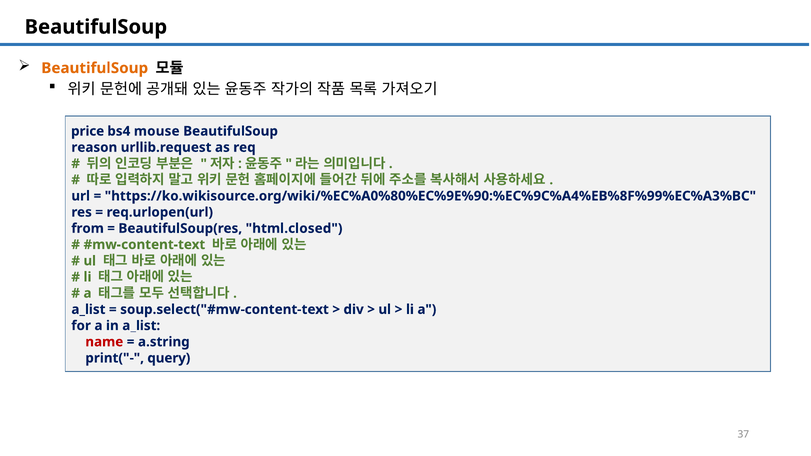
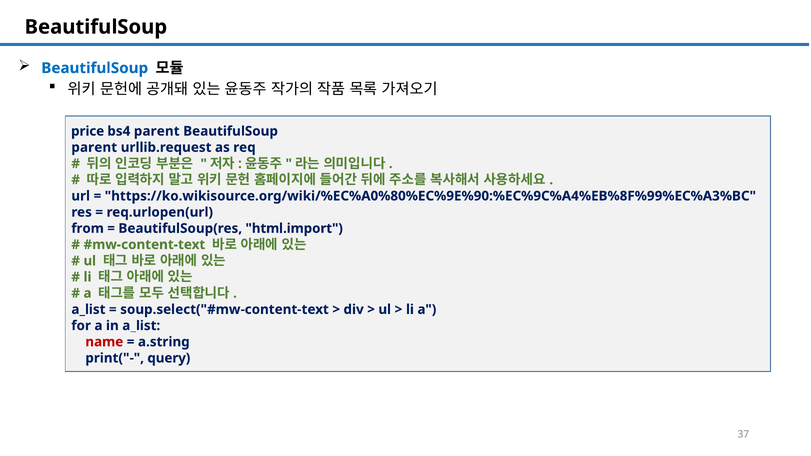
BeautifulSoup at (95, 68) colour: orange -> blue
bs4 mouse: mouse -> parent
reason at (94, 147): reason -> parent
html.closed: html.closed -> html.import
